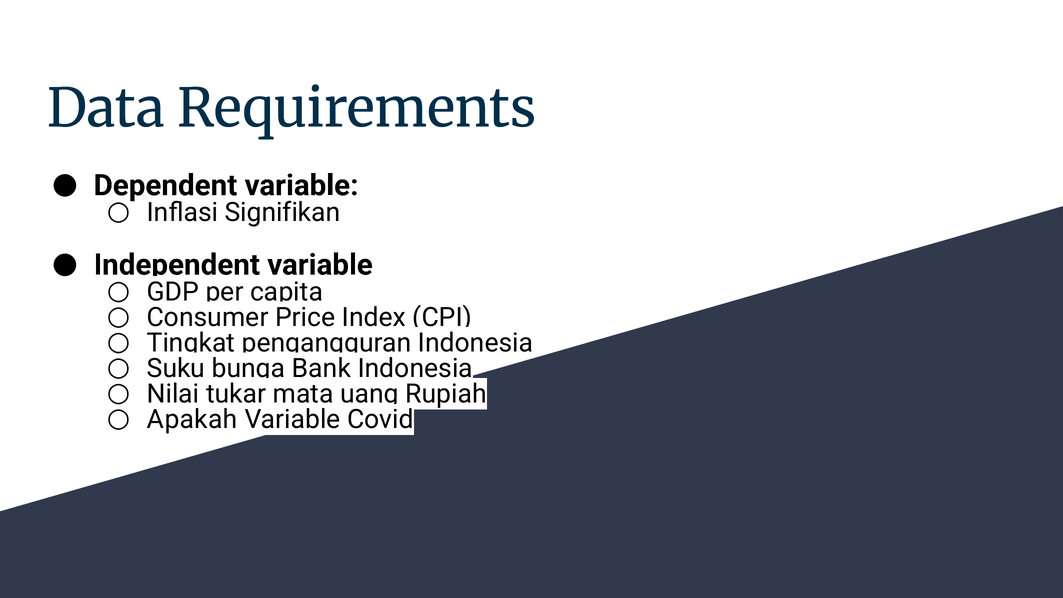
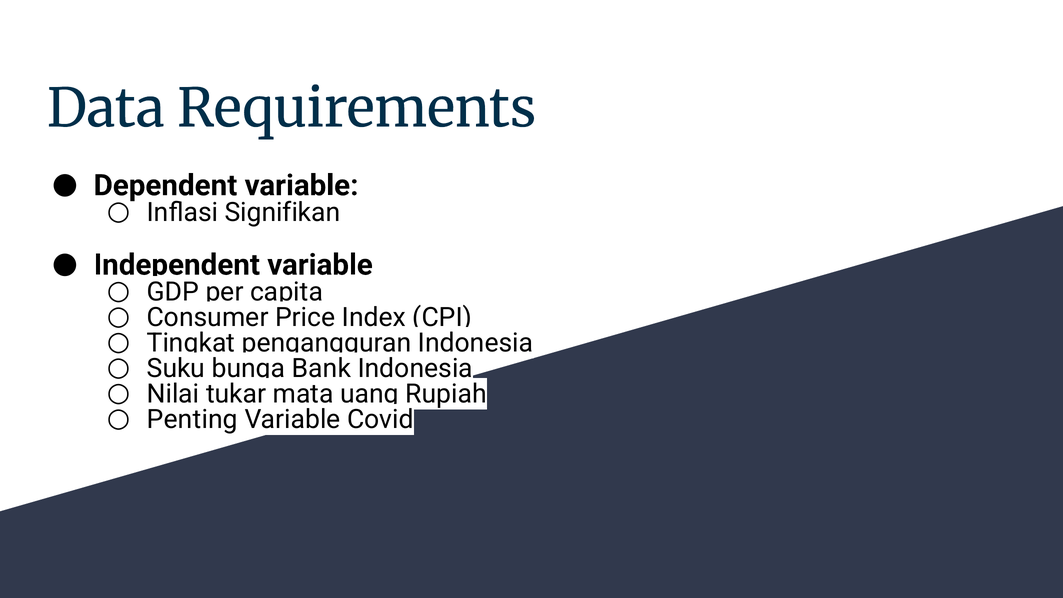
Apakah: Apakah -> Penting
